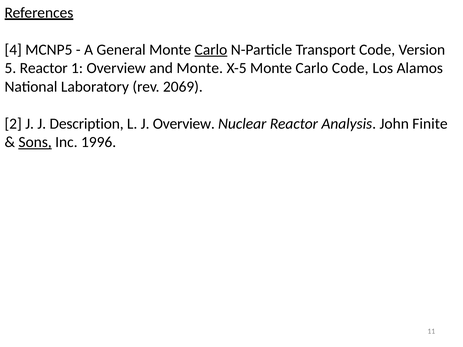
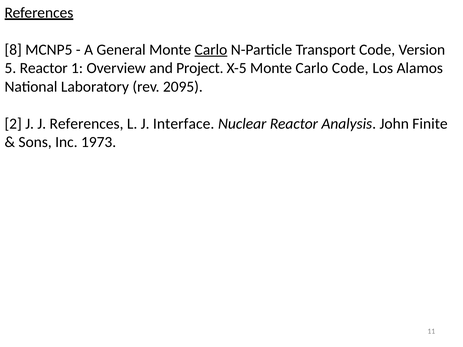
4: 4 -> 8
and Monte: Monte -> Project
2069: 2069 -> 2095
J Description: Description -> References
J Overview: Overview -> Interface
Sons underline: present -> none
1996: 1996 -> 1973
